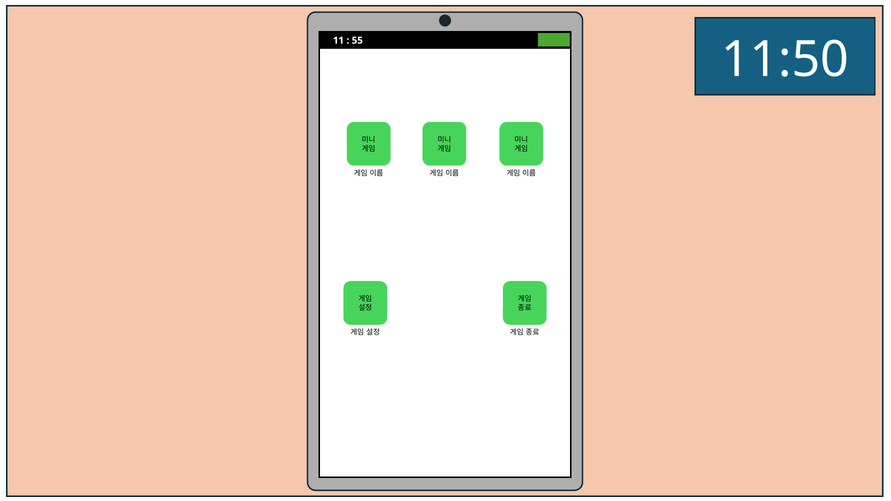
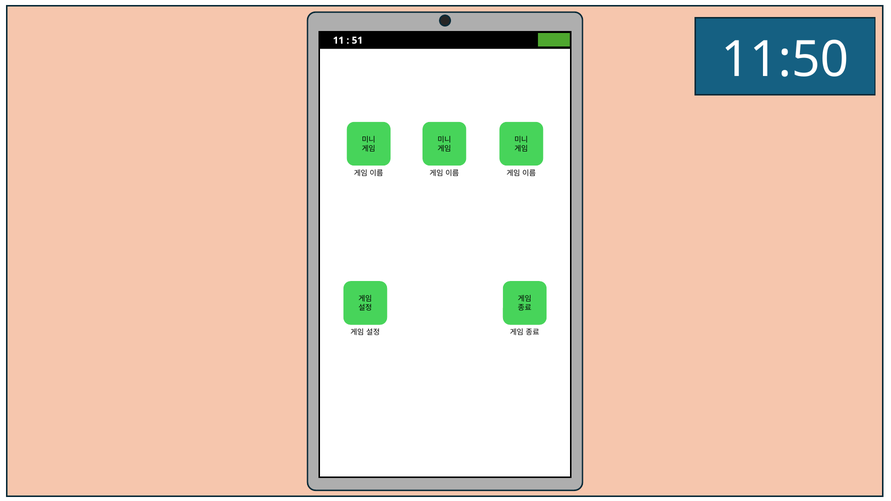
55: 55 -> 51
